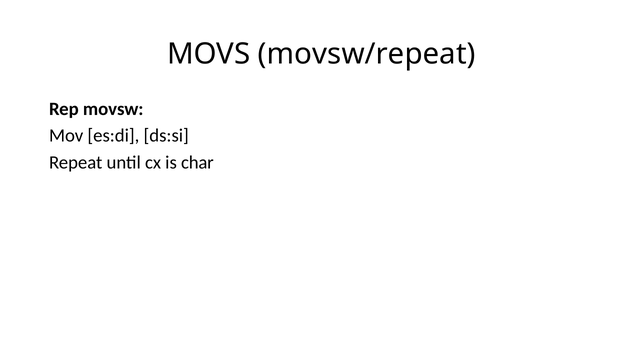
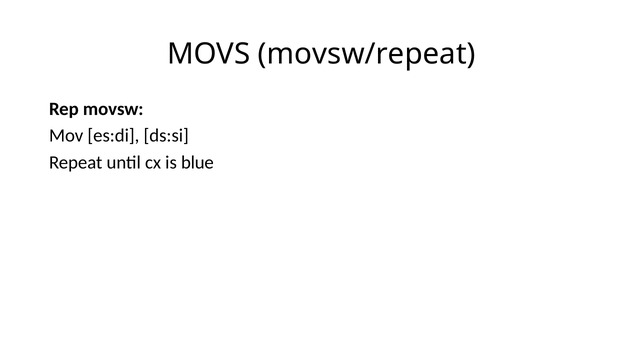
char: char -> blue
